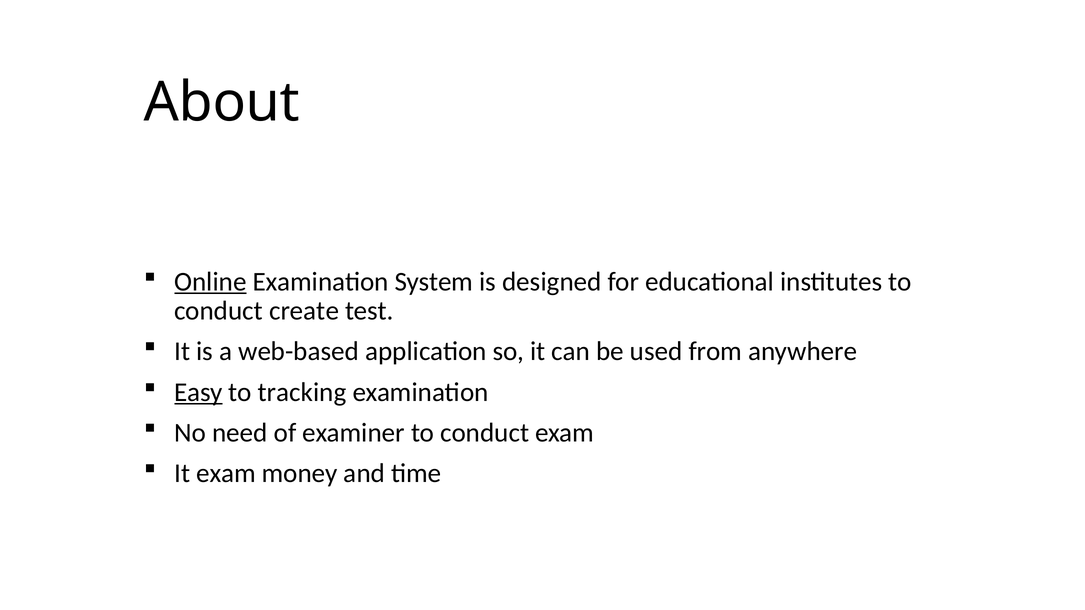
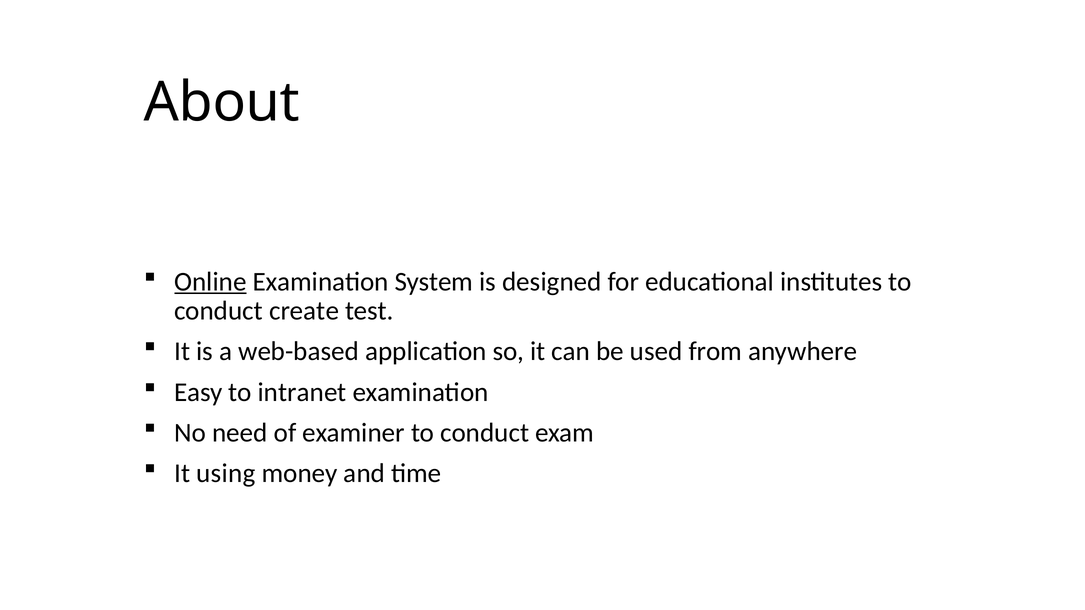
Easy underline: present -> none
tracking: tracking -> intranet
It exam: exam -> using
